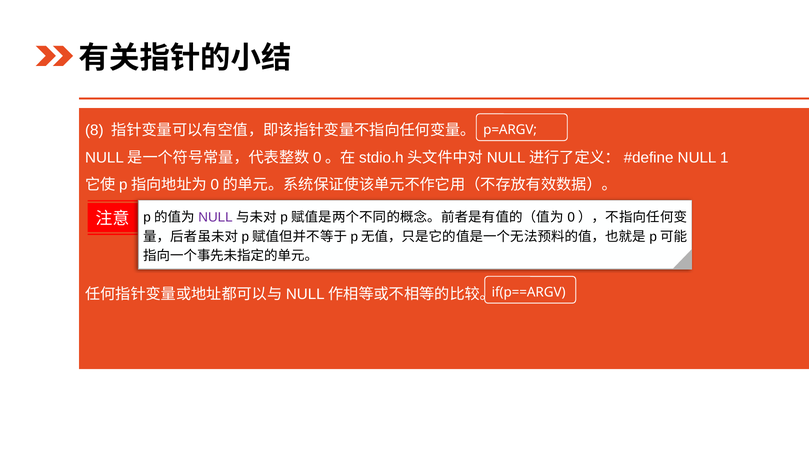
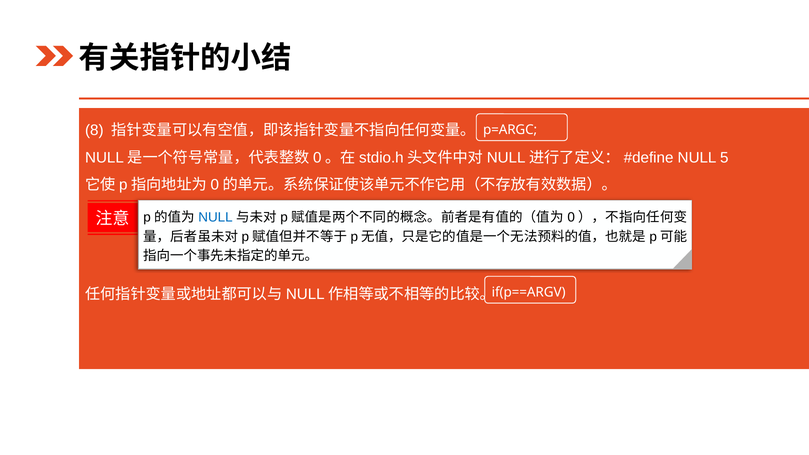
p=ARGV: p=ARGV -> p=ARGC
1: 1 -> 5
NULL at (215, 217) colour: purple -> blue
